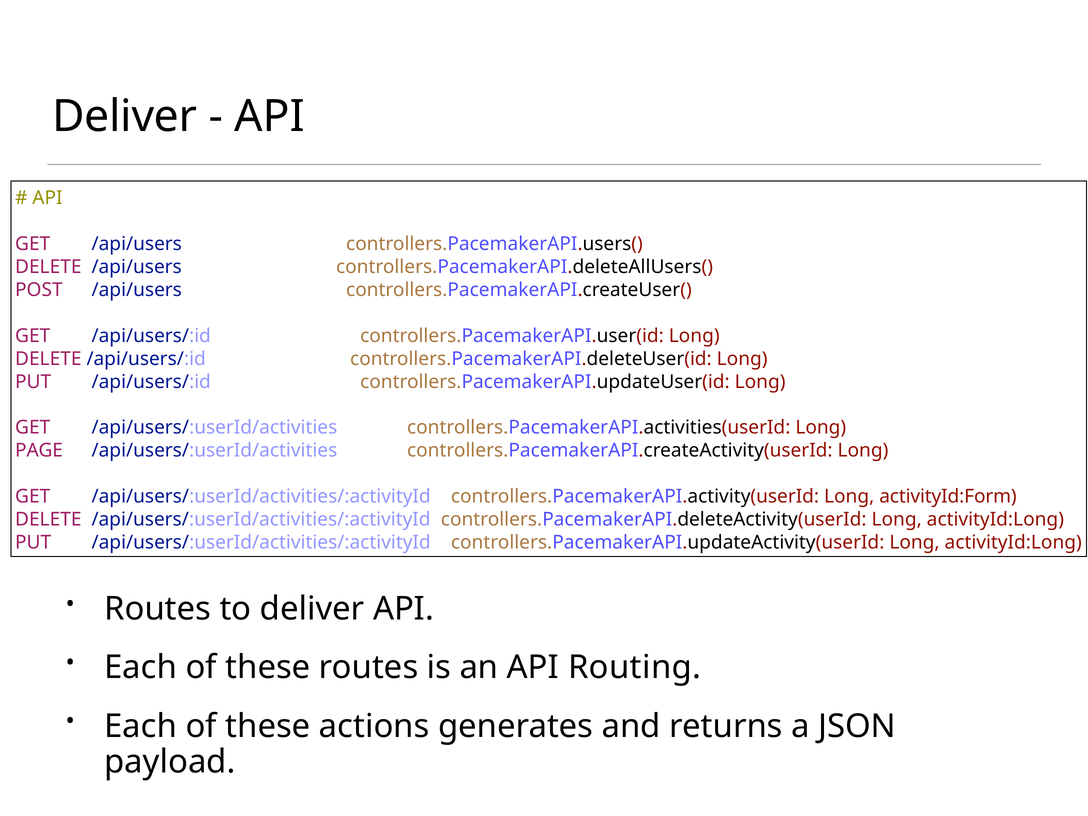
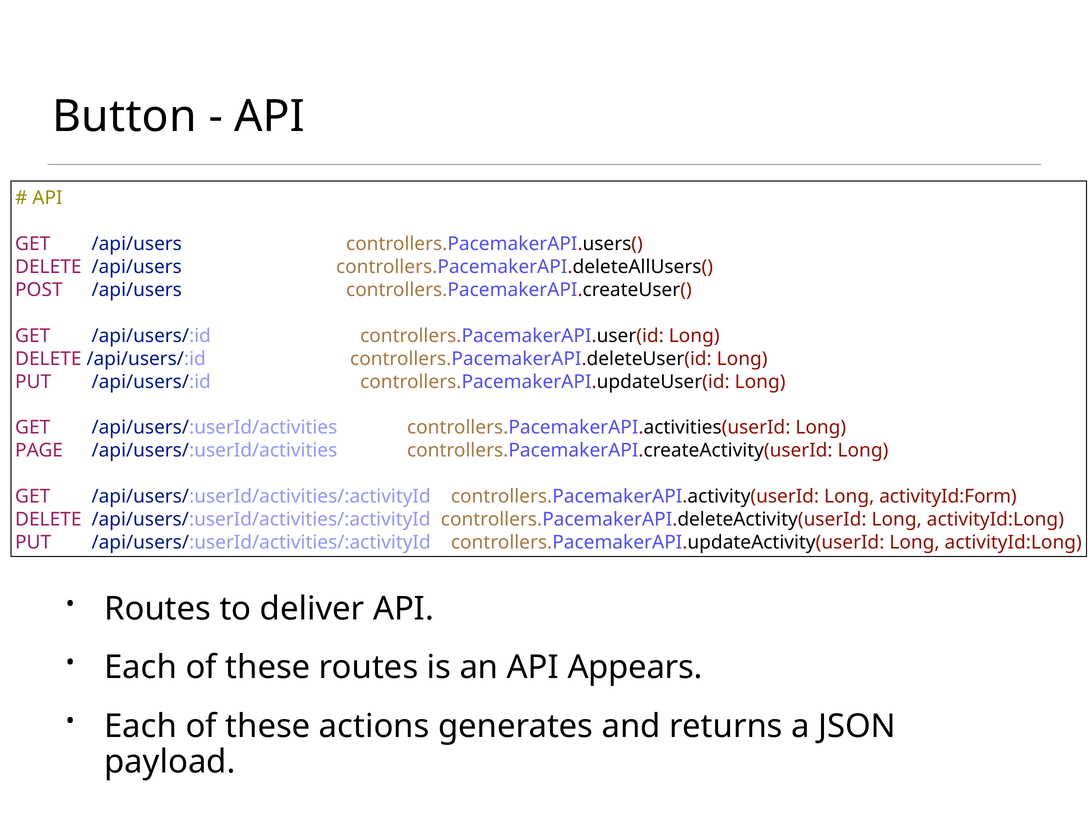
Deliver at (125, 117): Deliver -> Button
Routing: Routing -> Appears
